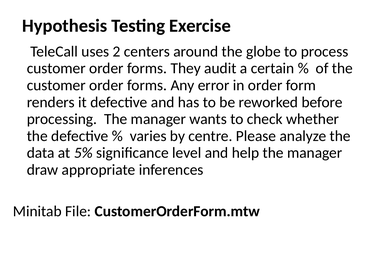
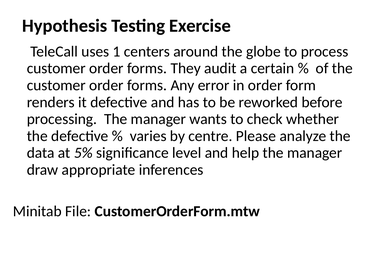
2: 2 -> 1
